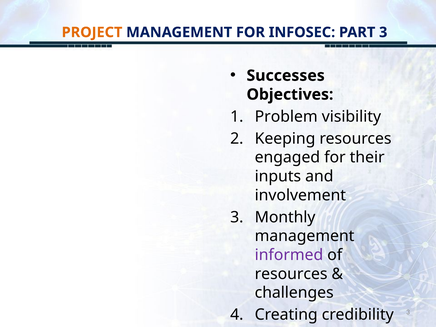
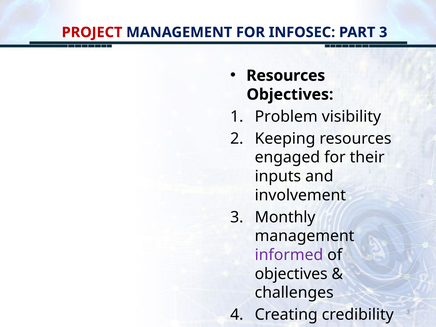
PROJECT colour: orange -> red
Successes at (286, 76): Successes -> Resources
resources at (291, 274): resources -> objectives
